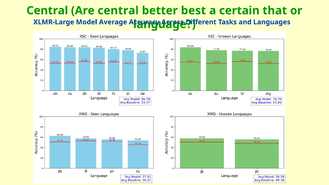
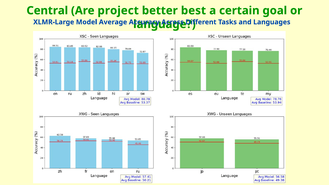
Are central: central -> project
that: that -> goal
